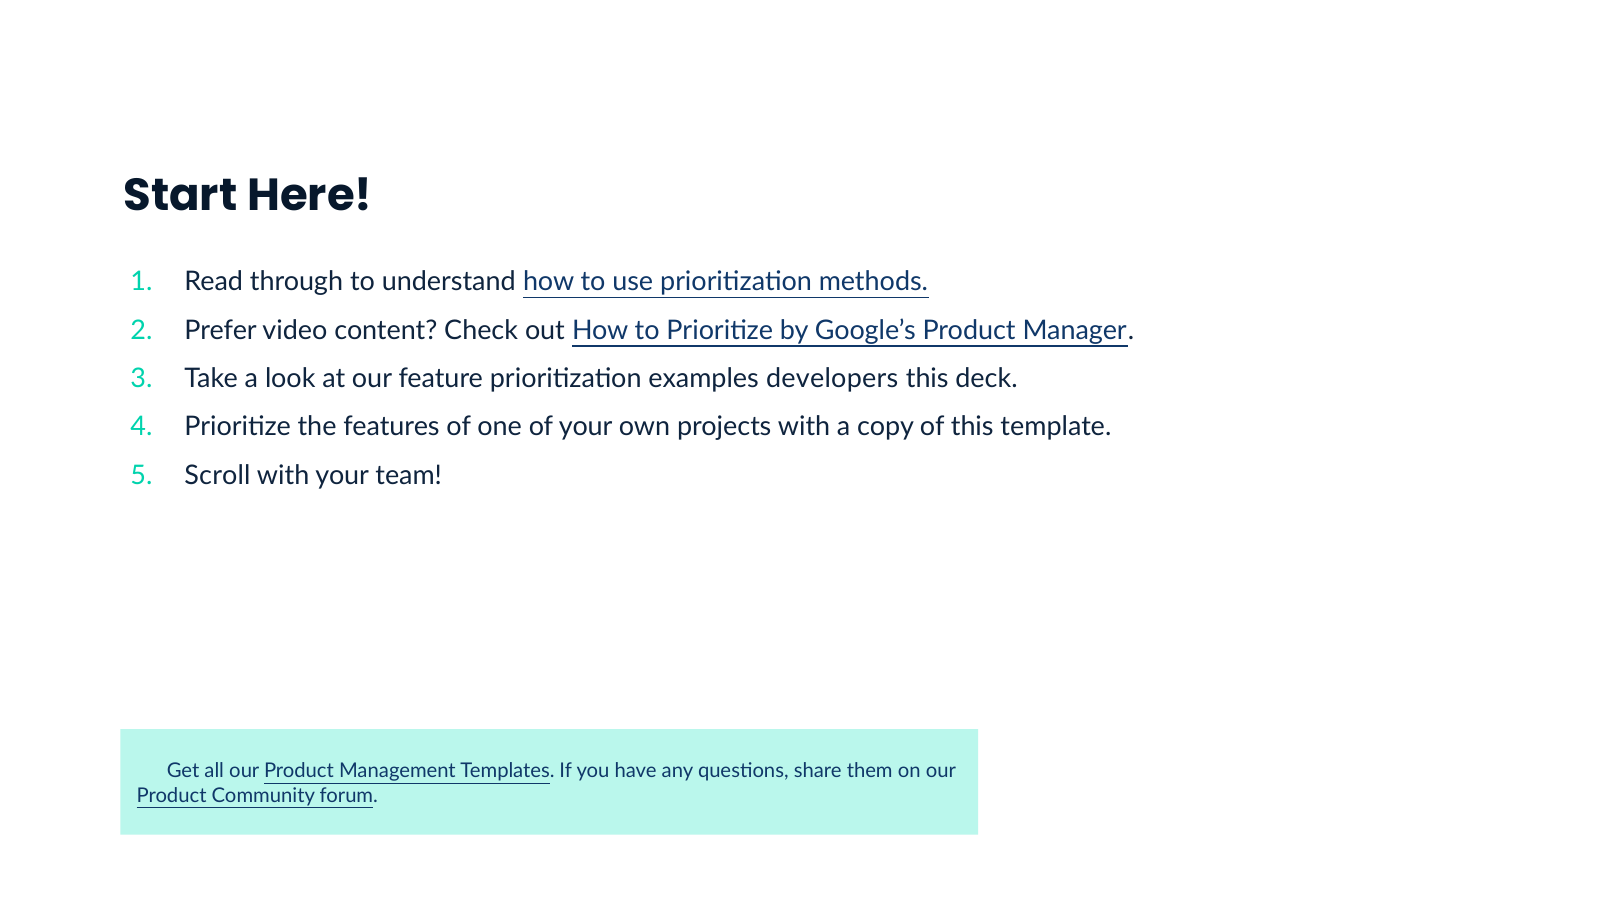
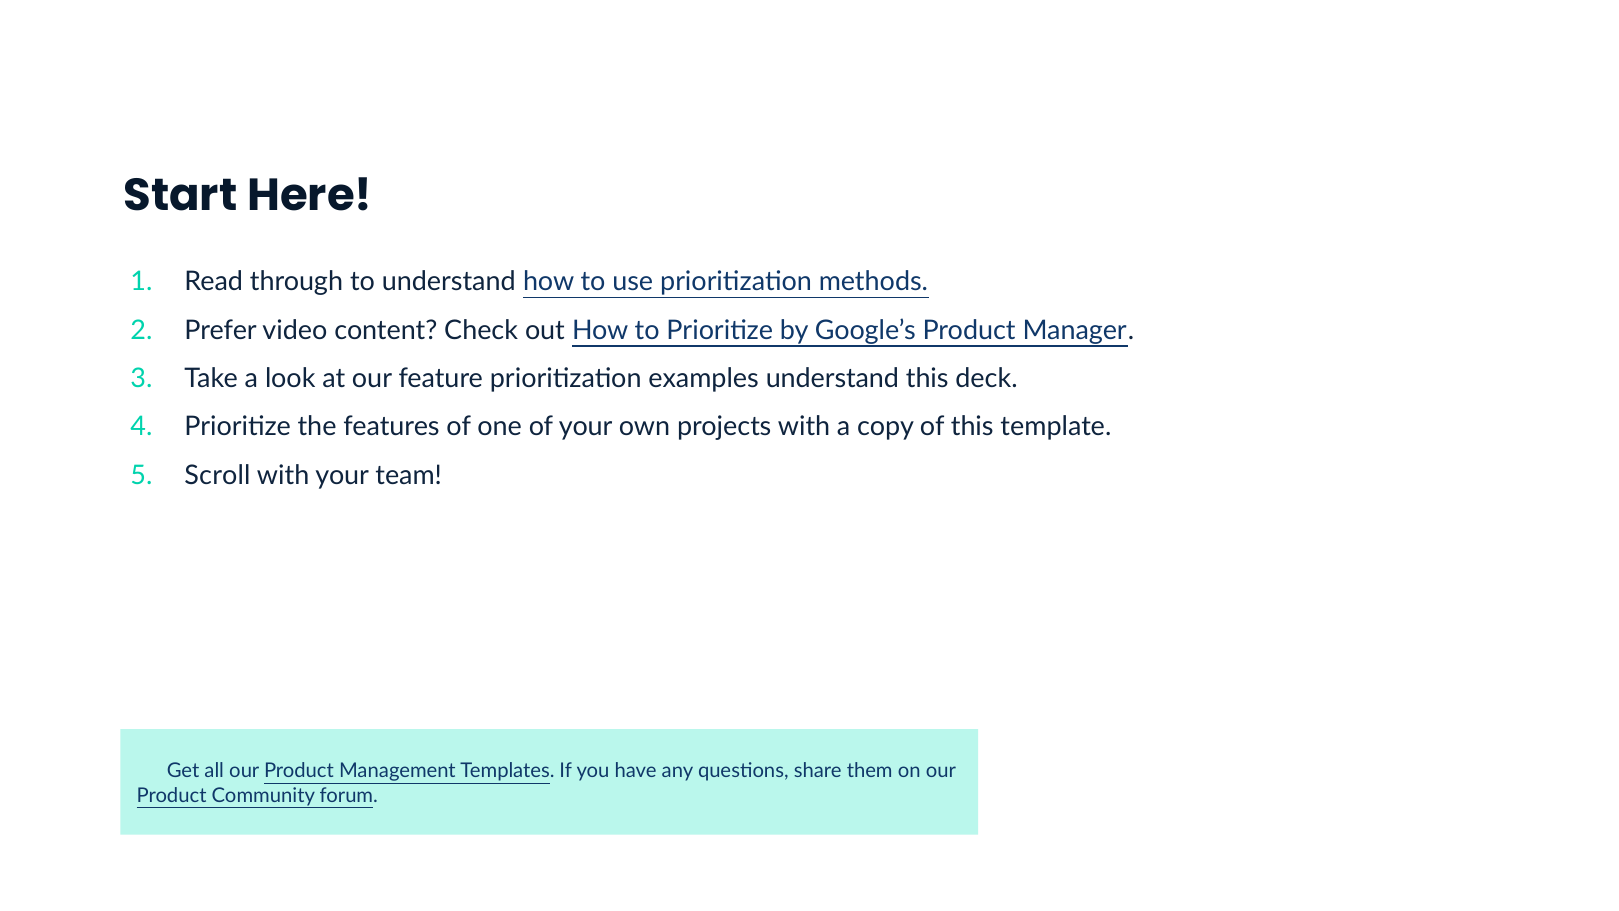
examples developers: developers -> understand
